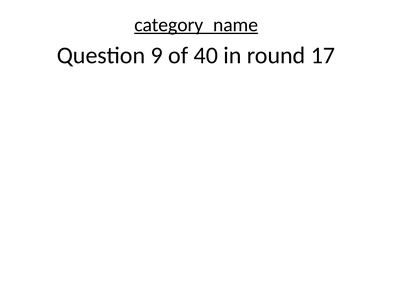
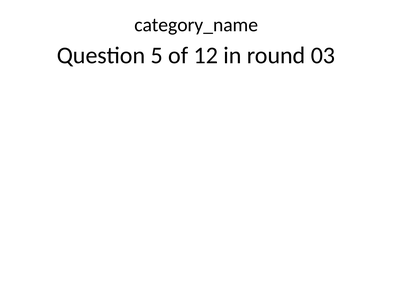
category_name underline: present -> none
9: 9 -> 5
40: 40 -> 12
17: 17 -> 03
